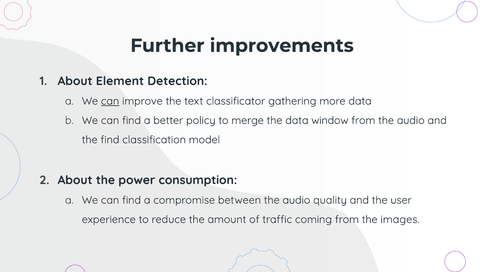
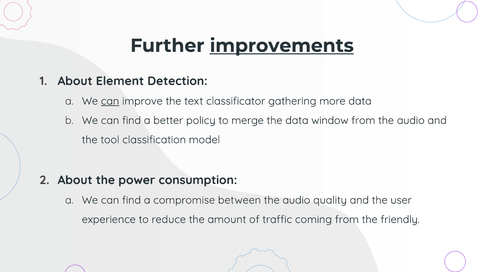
improvements underline: none -> present
the find: find -> tool
images: images -> friendly
